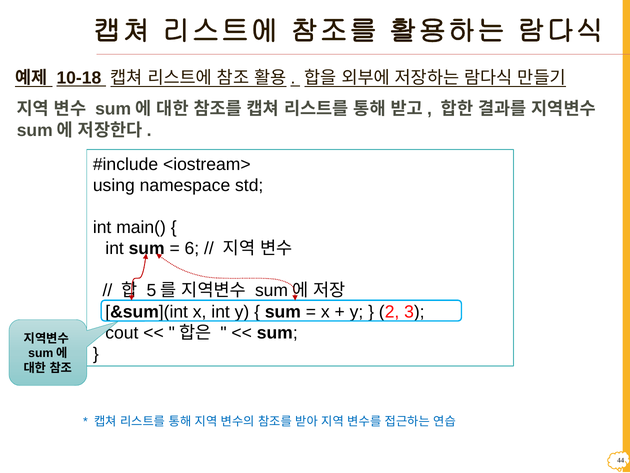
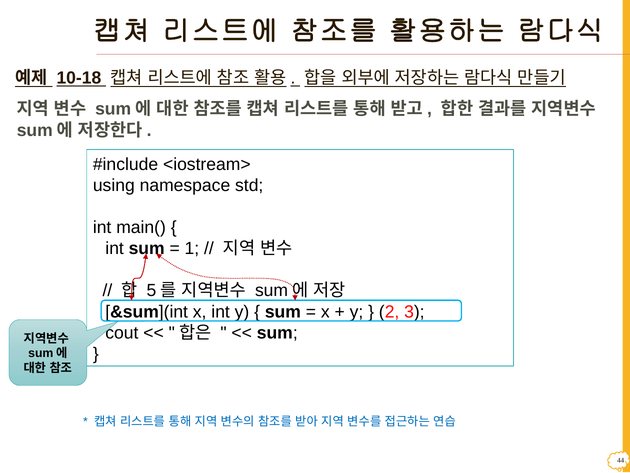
6: 6 -> 1
